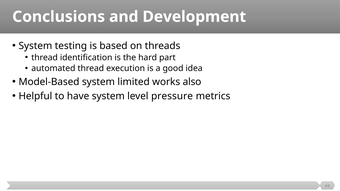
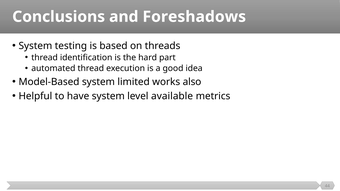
Development: Development -> Foreshadows
pressure: pressure -> available
